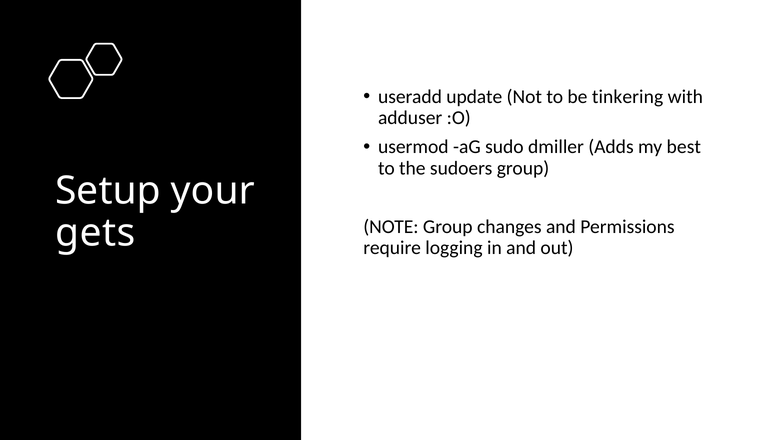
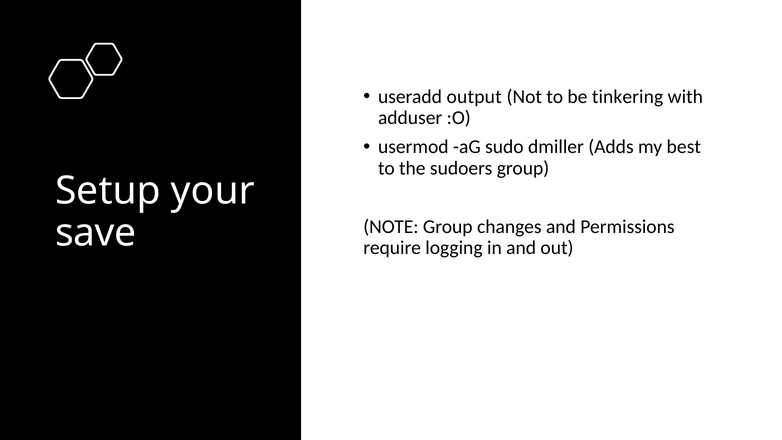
update: update -> output
gets: gets -> save
